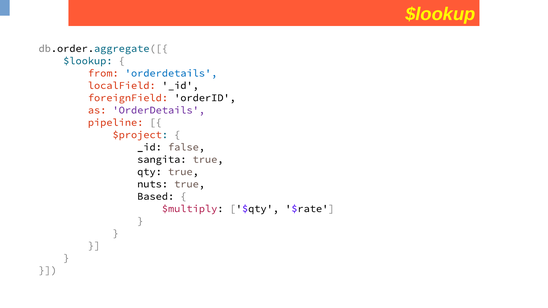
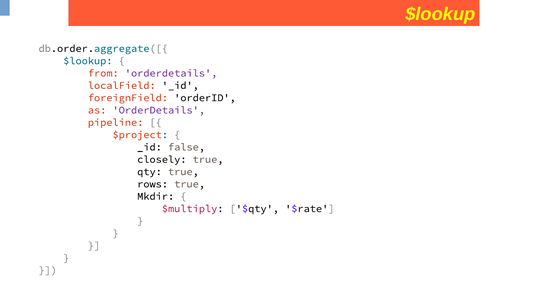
orderdetails at (171, 73) colour: blue -> purple
sangita: sangita -> closely
nuts: nuts -> rows
Based: Based -> Mkdir
